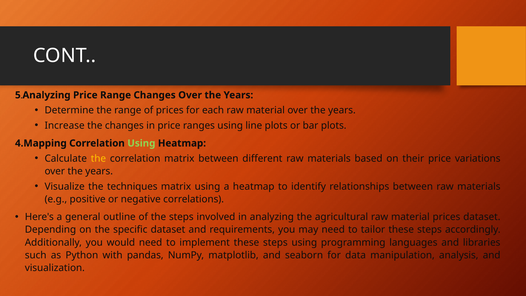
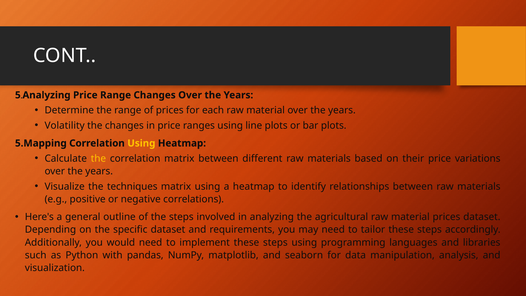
Increase: Increase -> Volatility
4.Mapping: 4.Mapping -> 5.Mapping
Using at (141, 143) colour: light green -> yellow
